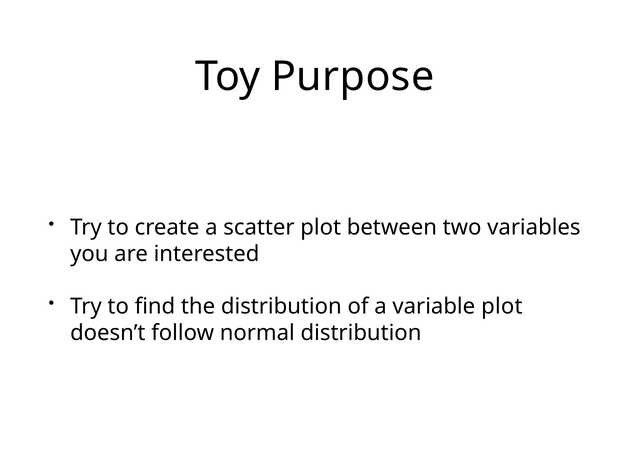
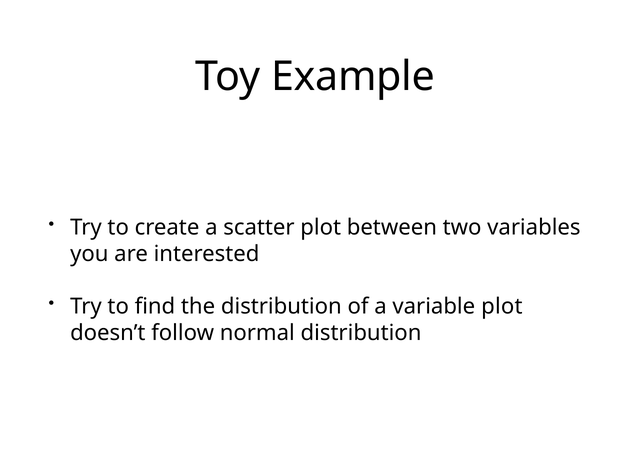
Purpose: Purpose -> Example
